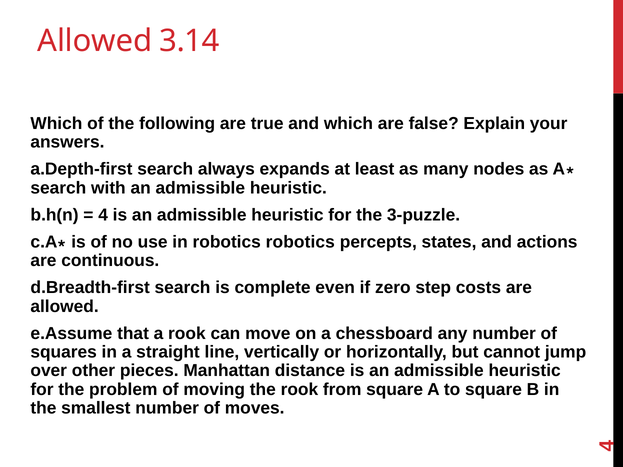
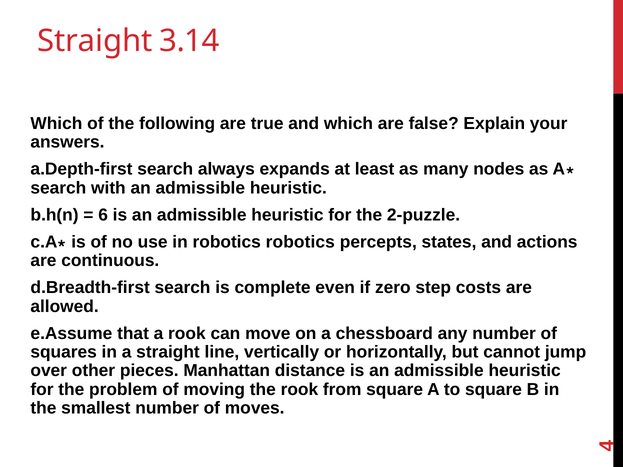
Allowed at (95, 41): Allowed -> Straight
4 at (103, 215): 4 -> 6
3-puzzle: 3-puzzle -> 2-puzzle
